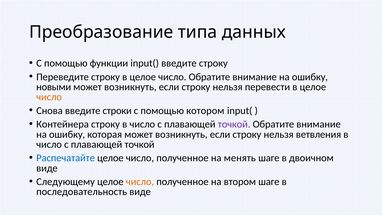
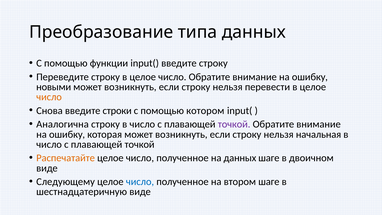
Контейнера: Контейнера -> Аналогична
ветвления: ветвления -> начальная
Распечатайте colour: blue -> orange
на менять: менять -> данных
число at (140, 182) colour: orange -> blue
последовательность: последовательность -> шестнадцатеричную
